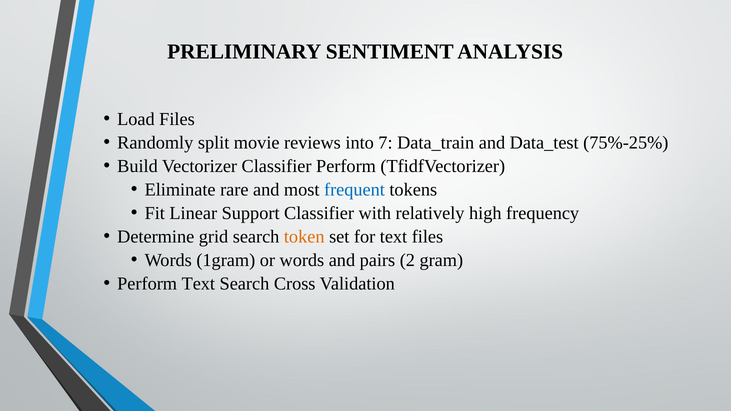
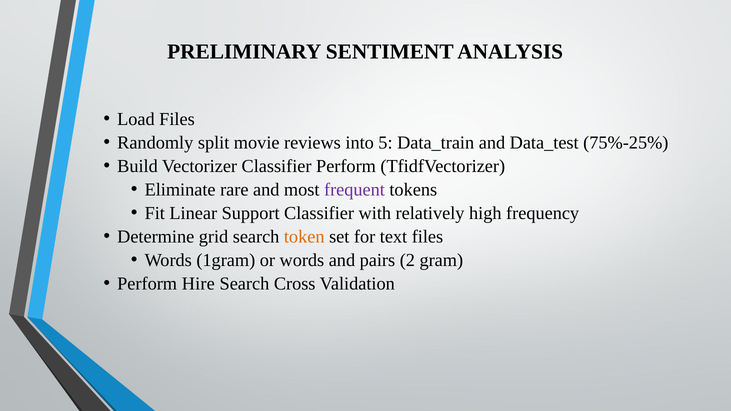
7: 7 -> 5
frequent colour: blue -> purple
Perform Text: Text -> Hire
